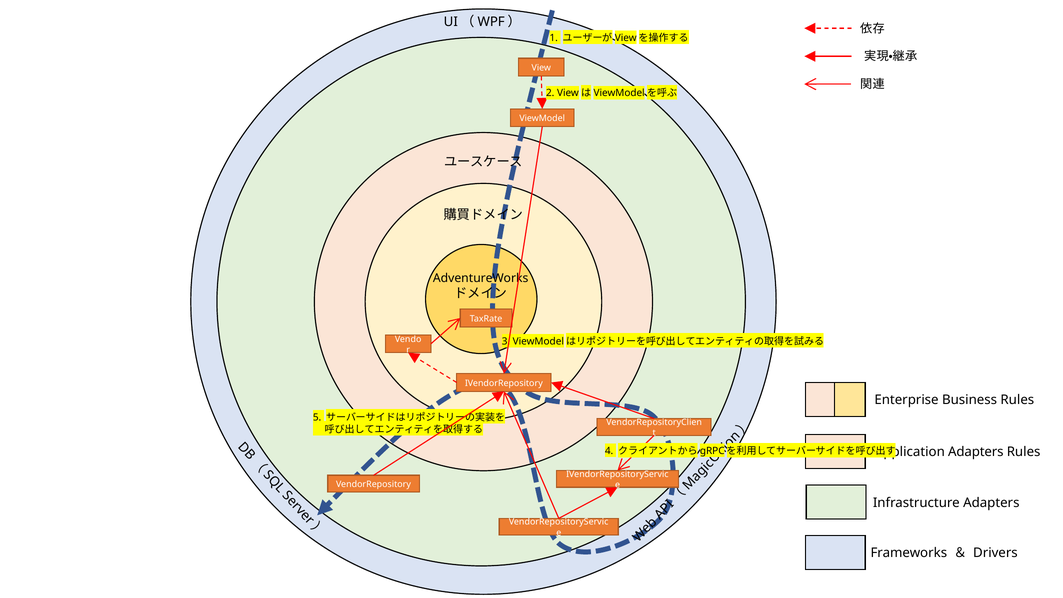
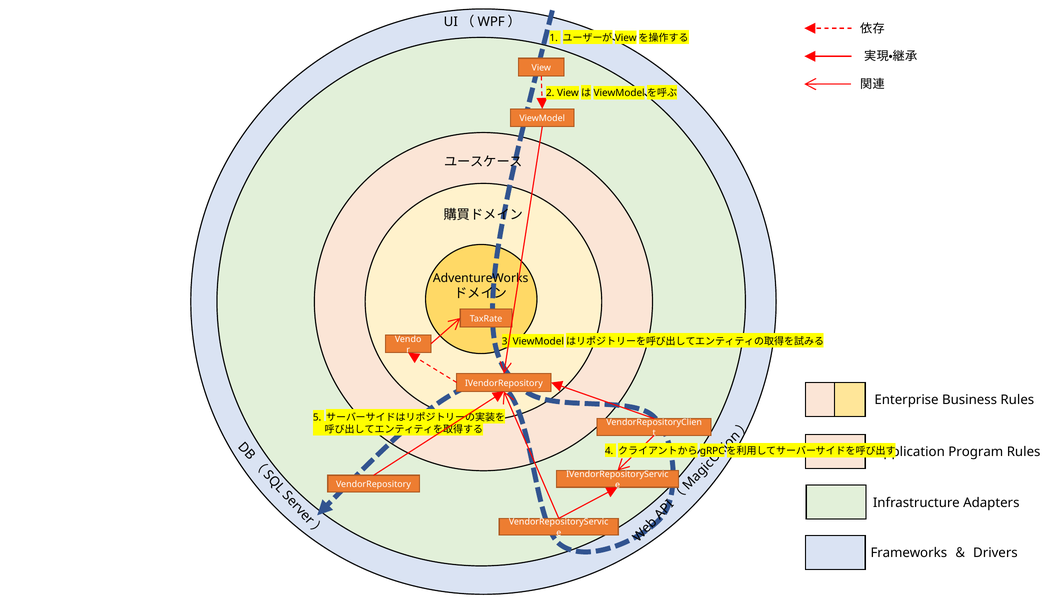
Adapters at (976, 452): Adapters -> Program
